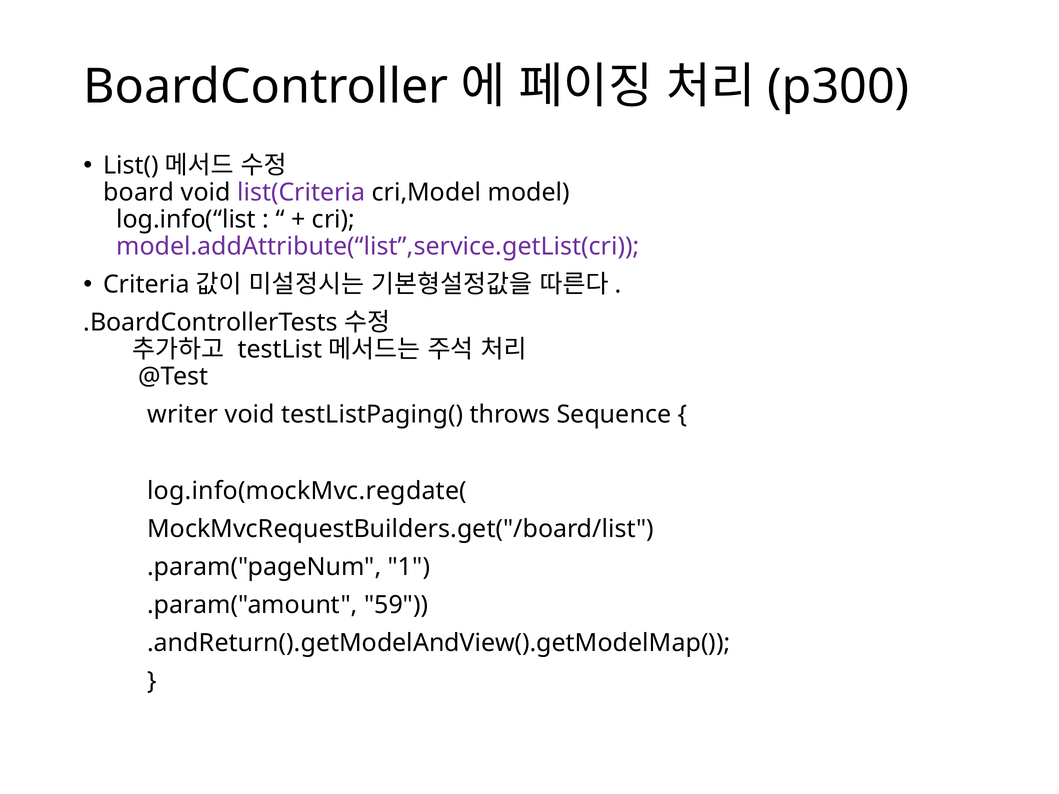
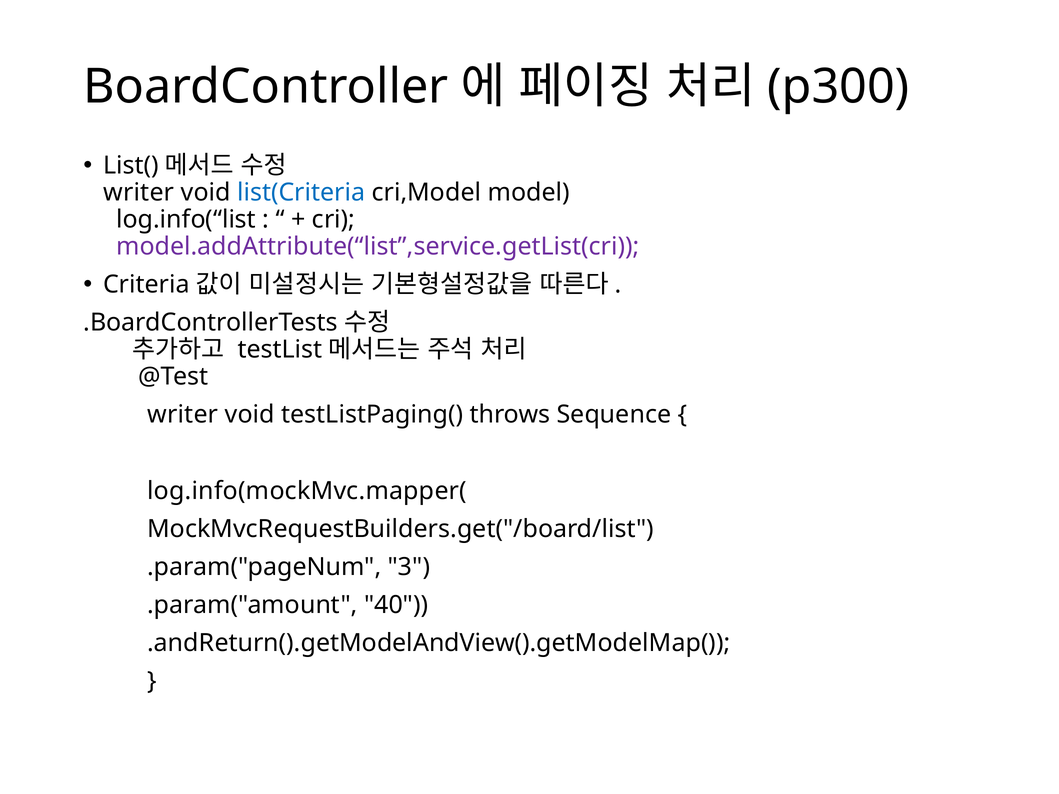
board at (139, 193): board -> writer
list(Criteria colour: purple -> blue
log.info(mockMvc.regdate(: log.info(mockMvc.regdate( -> log.info(mockMvc.mapper(
1: 1 -> 3
59: 59 -> 40
